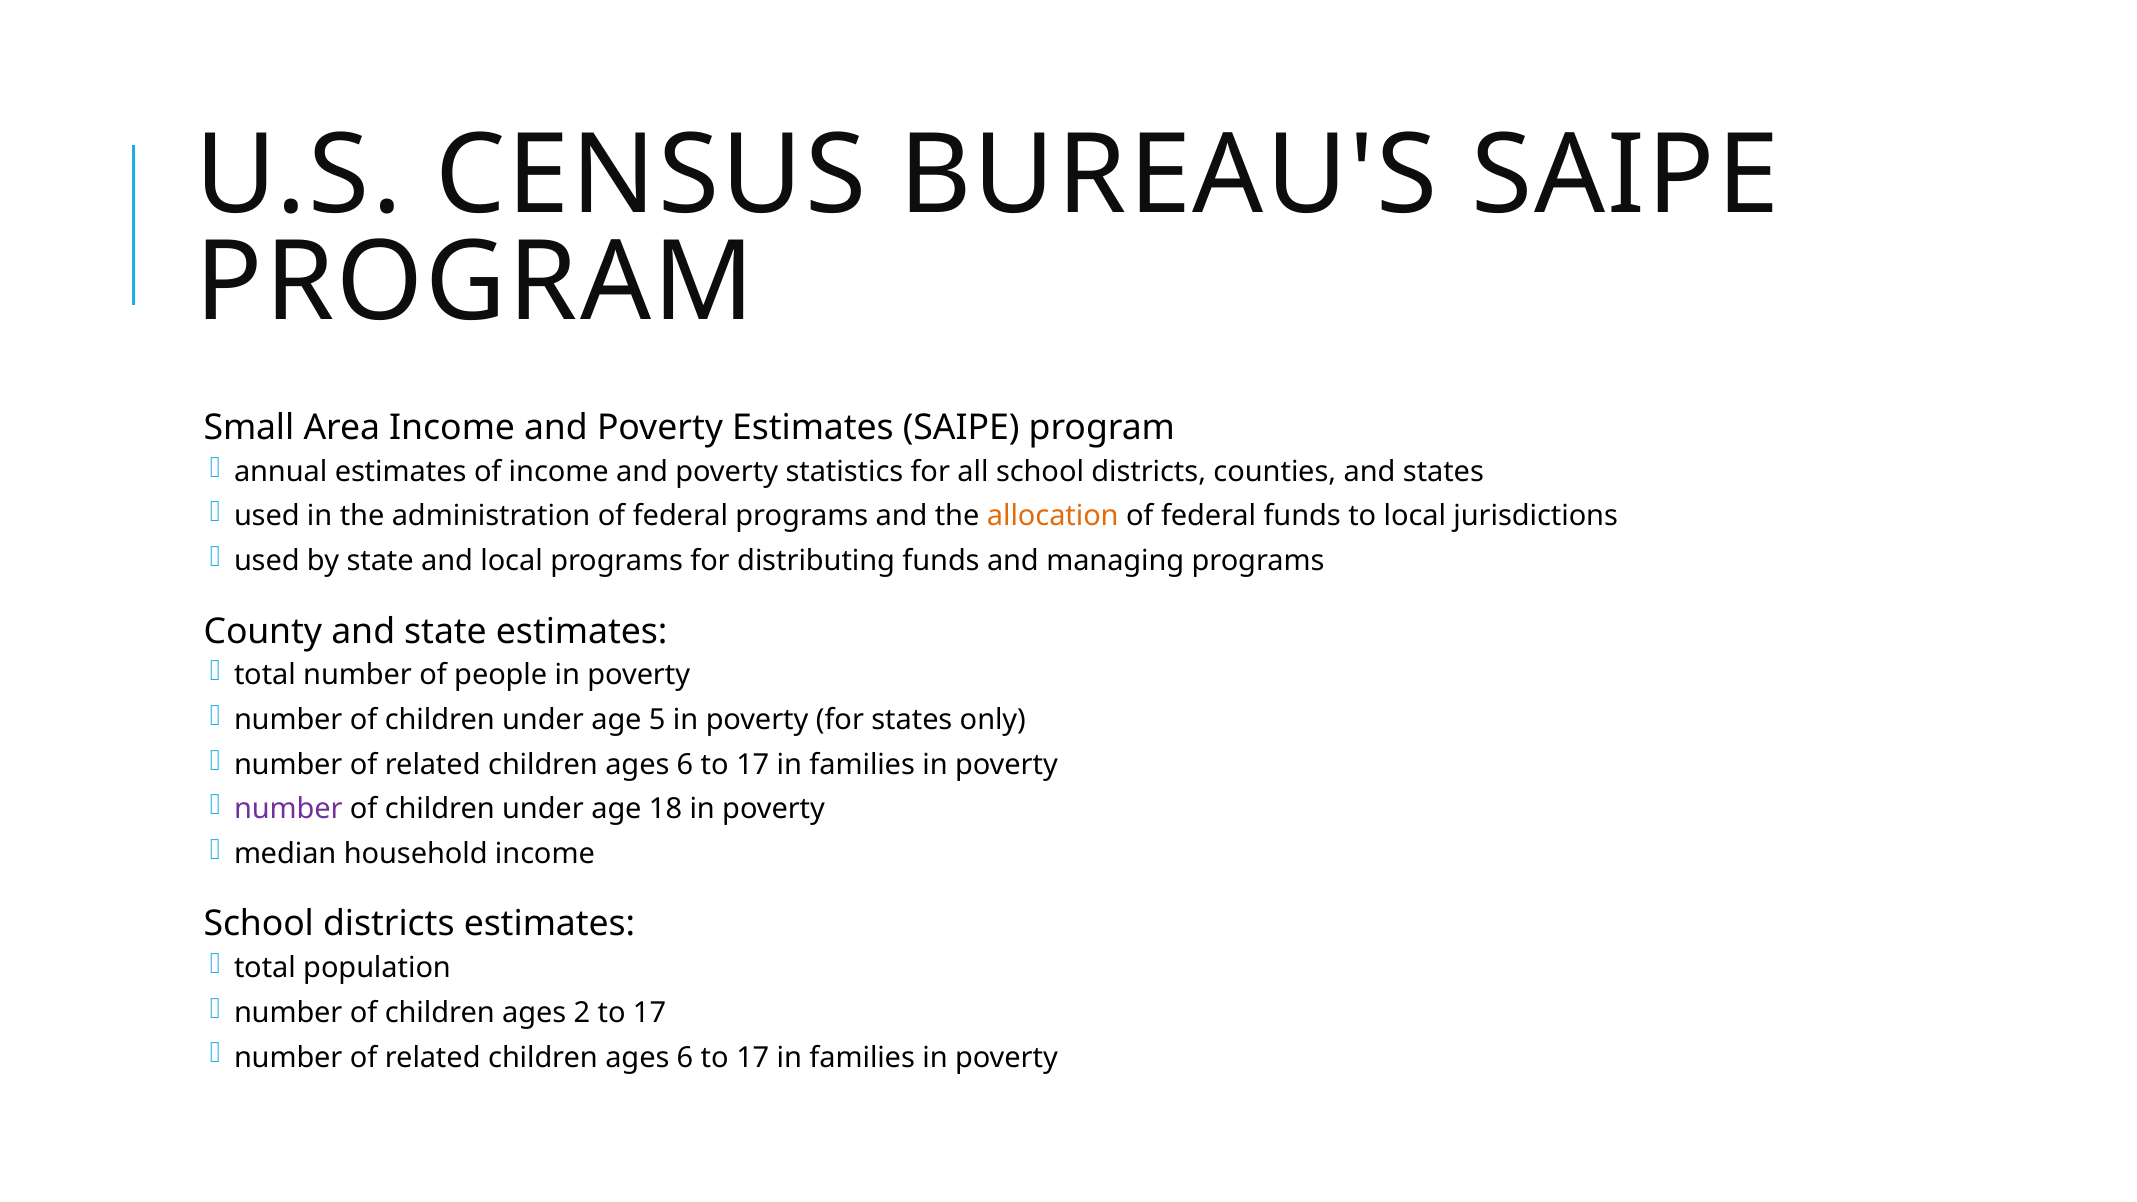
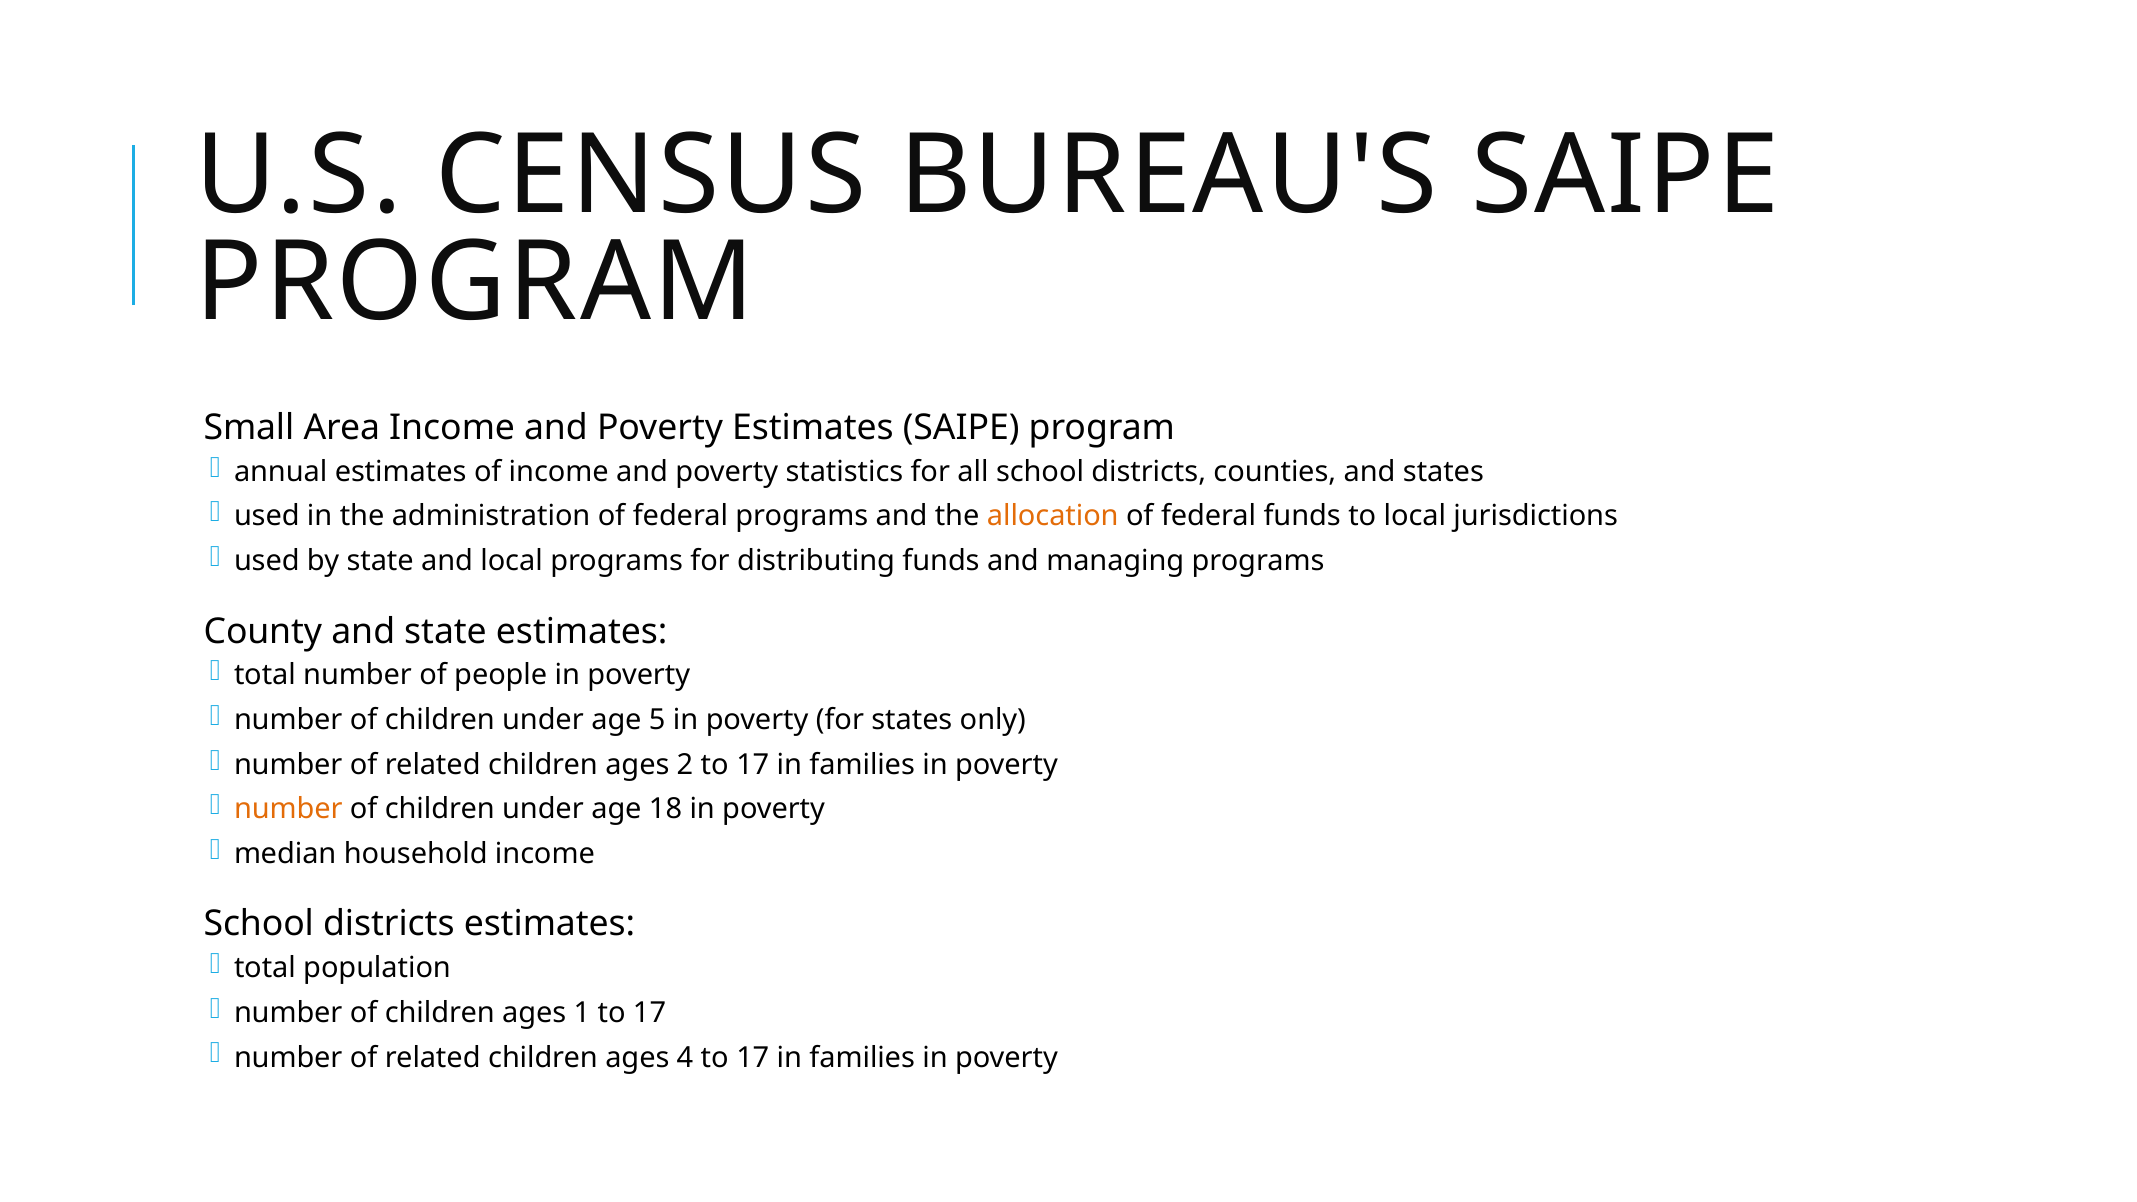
6 at (685, 765): 6 -> 2
number at (288, 809) colour: purple -> orange
2: 2 -> 1
6 at (685, 1058): 6 -> 4
